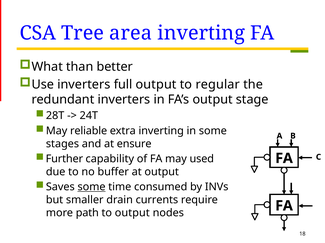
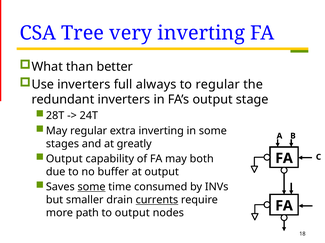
area: area -> very
full output: output -> always
May reliable: reliable -> regular
ensure: ensure -> greatly
Further at (64, 159): Further -> Output
used: used -> both
currents underline: none -> present
